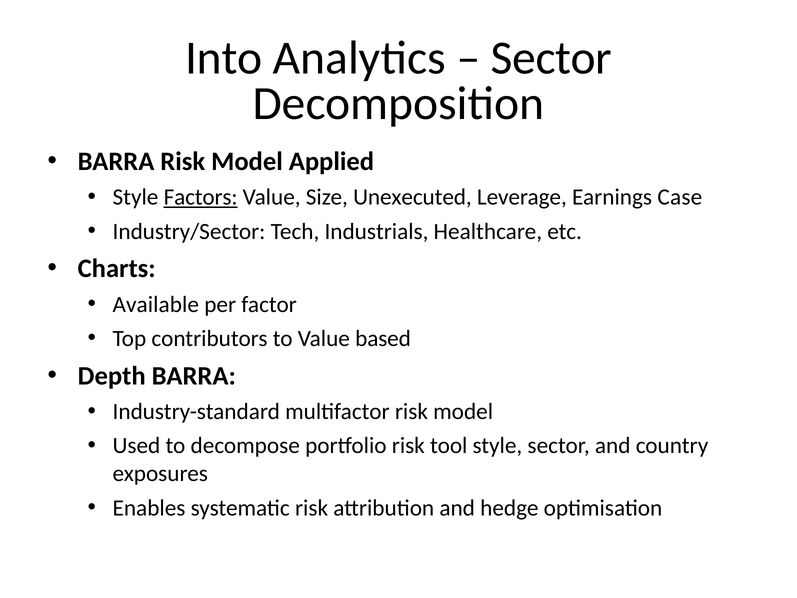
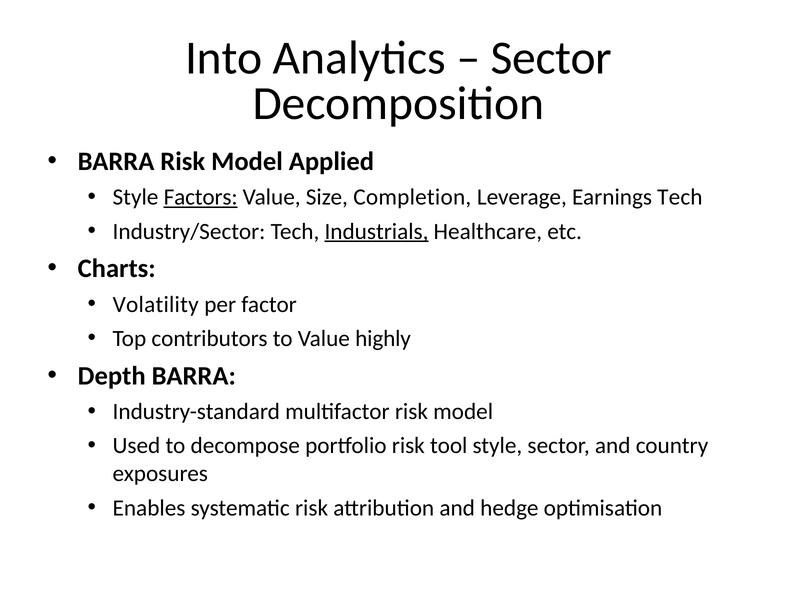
Unexecuted: Unexecuted -> Completion
Earnings Case: Case -> Tech
Industrials underline: none -> present
Available: Available -> Volatility
based: based -> highly
